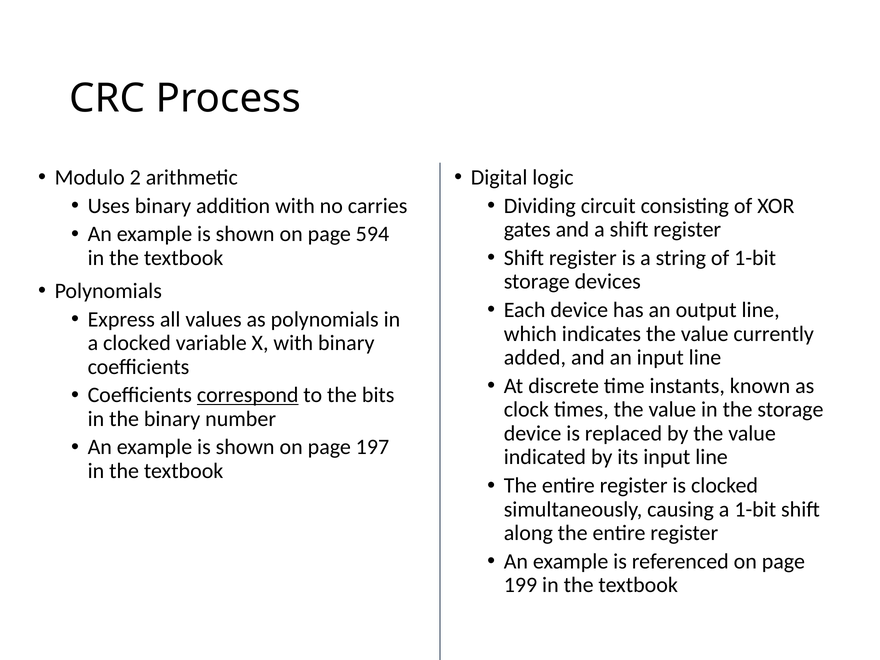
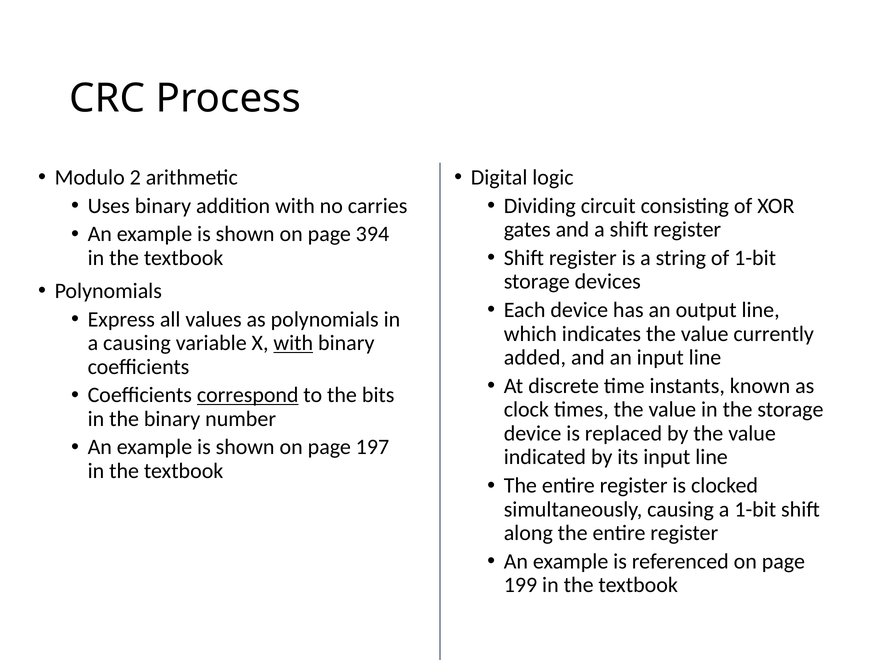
594: 594 -> 394
a clocked: clocked -> causing
with at (293, 343) underline: none -> present
